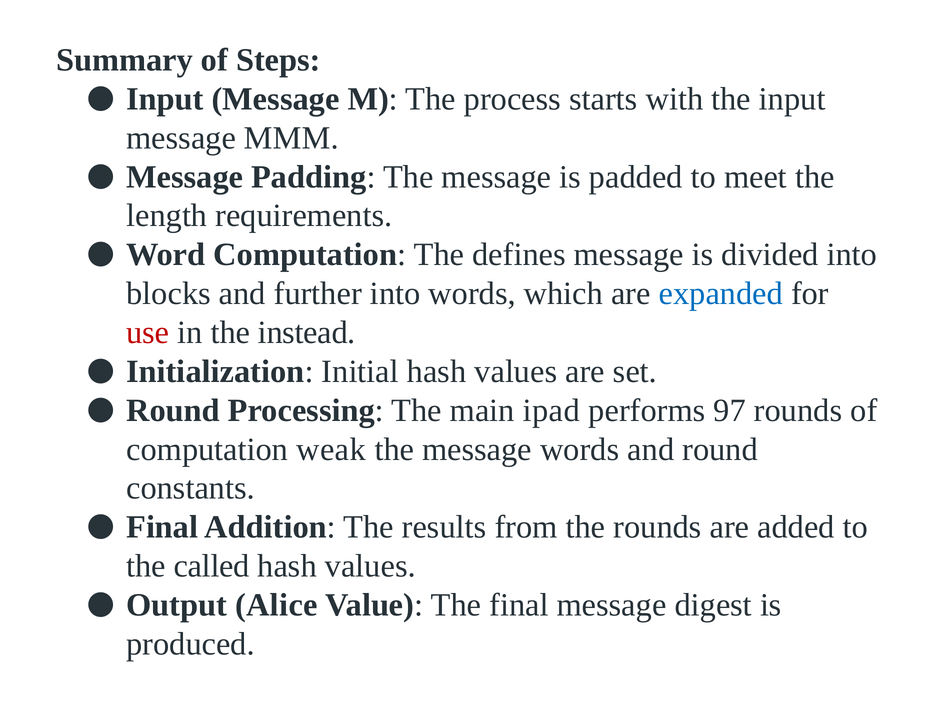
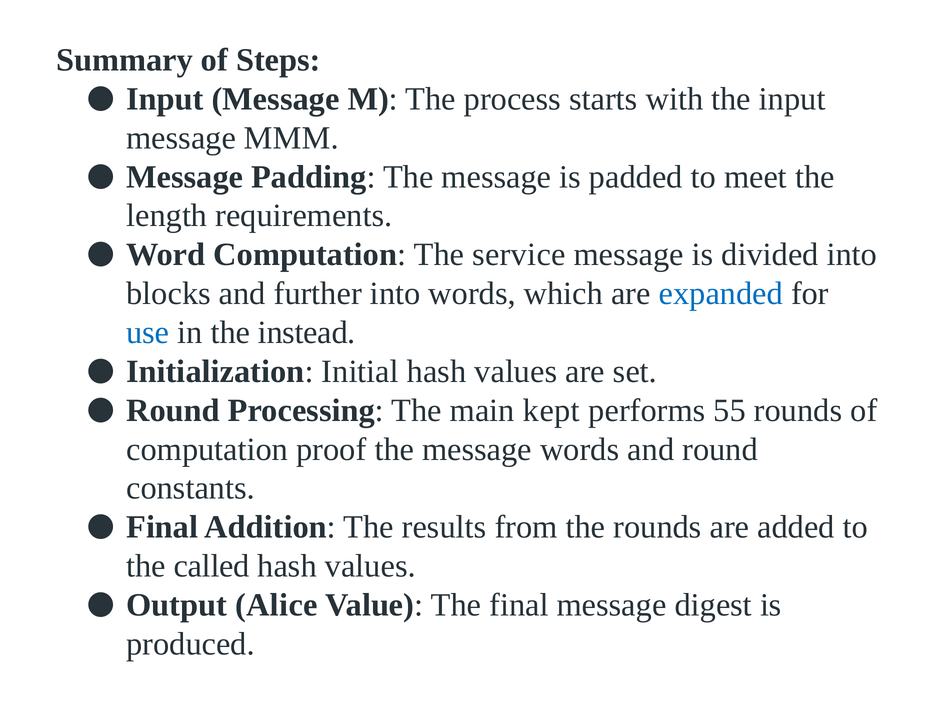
defines: defines -> service
use colour: red -> blue
ipad: ipad -> kept
97: 97 -> 55
weak: weak -> proof
